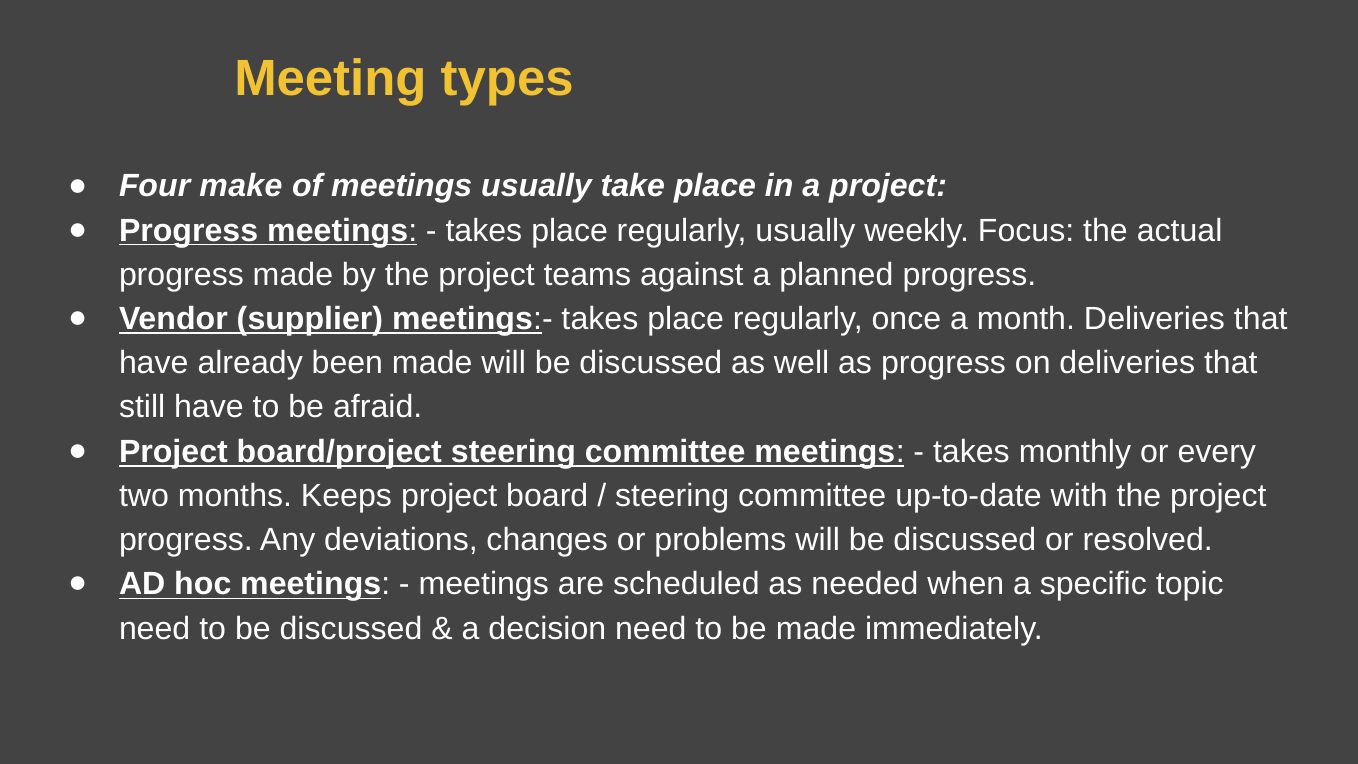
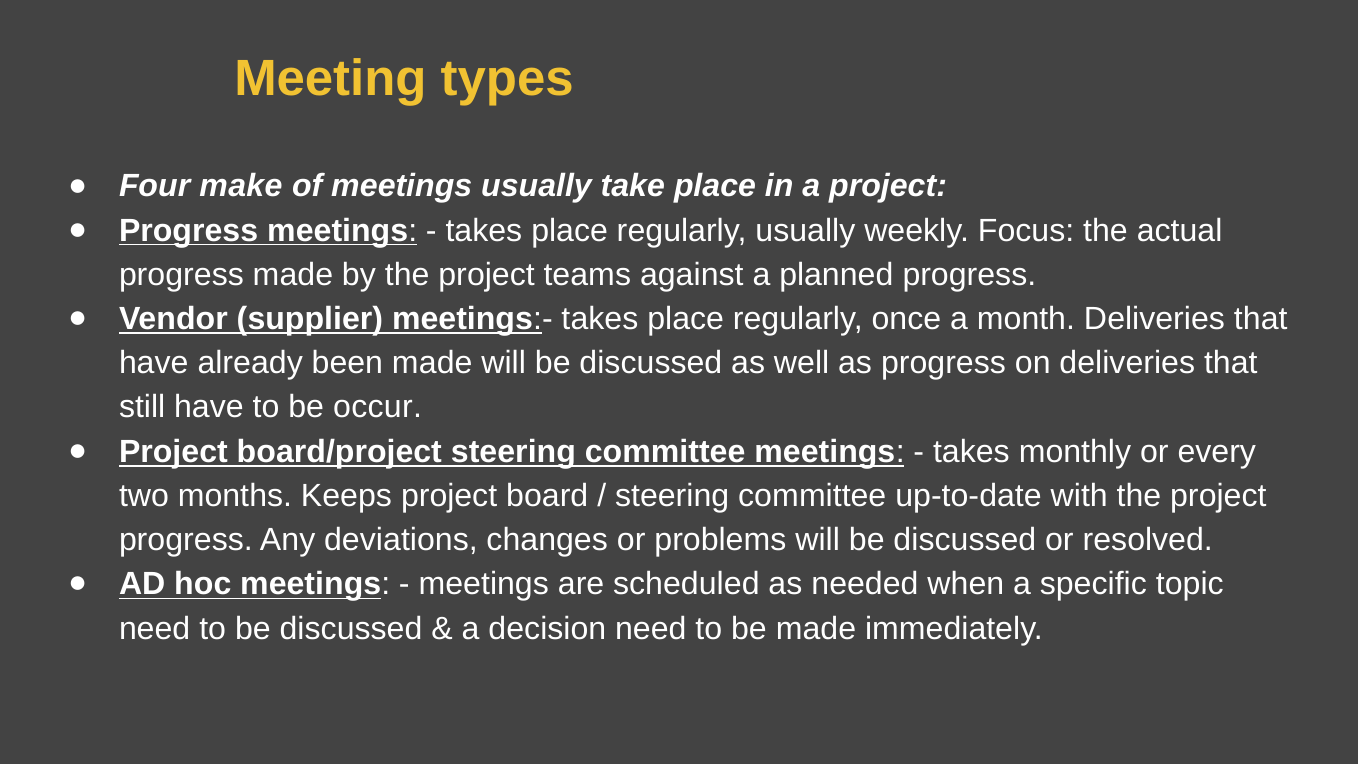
afraid: afraid -> occur
